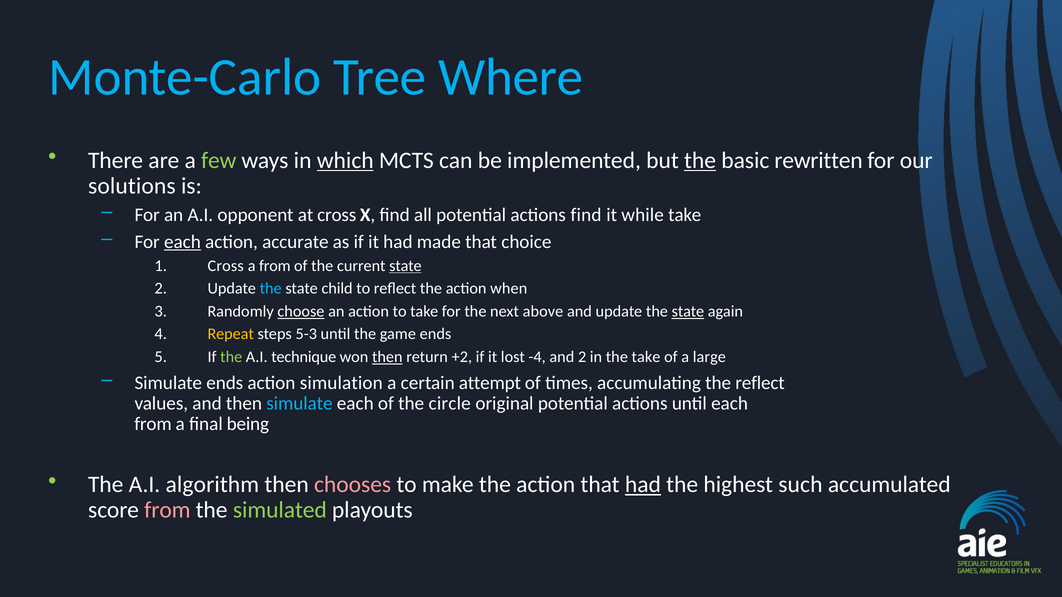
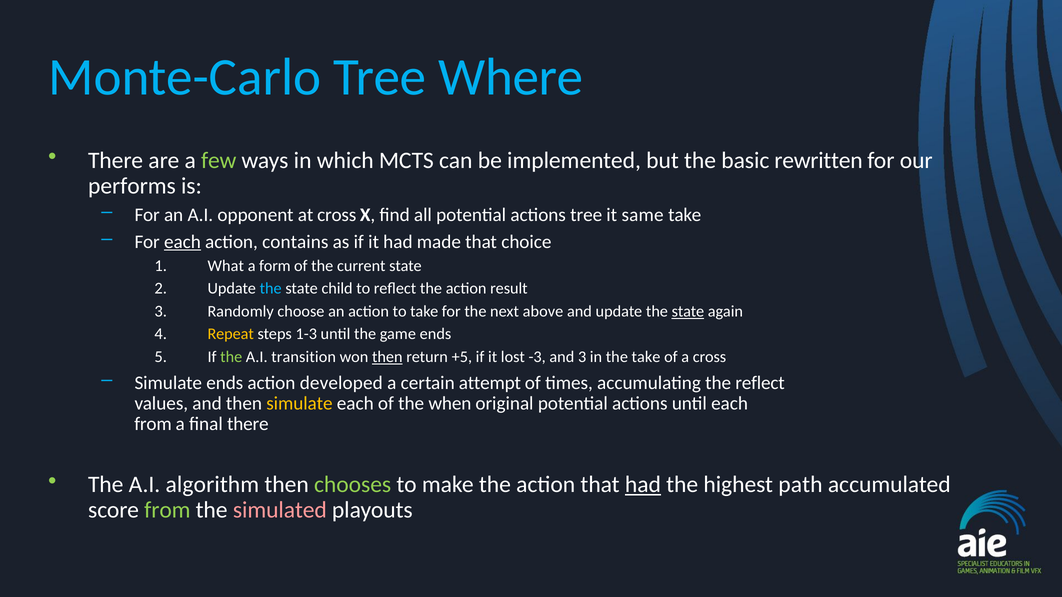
which underline: present -> none
the at (700, 161) underline: present -> none
solutions: solutions -> performs
actions find: find -> tree
while: while -> same
accurate: accurate -> contains
Cross at (226, 266): Cross -> What
a from: from -> form
state at (405, 266) underline: present -> none
when: when -> result
choose underline: present -> none
5-3: 5-3 -> 1-3
technique: technique -> transition
+2: +2 -> +5
-4: -4 -> -3
and 2: 2 -> 3
a large: large -> cross
simulation: simulation -> developed
simulate at (299, 404) colour: light blue -> yellow
circle: circle -> when
final being: being -> there
chooses colour: pink -> light green
such: such -> path
from at (167, 510) colour: pink -> light green
simulated colour: light green -> pink
